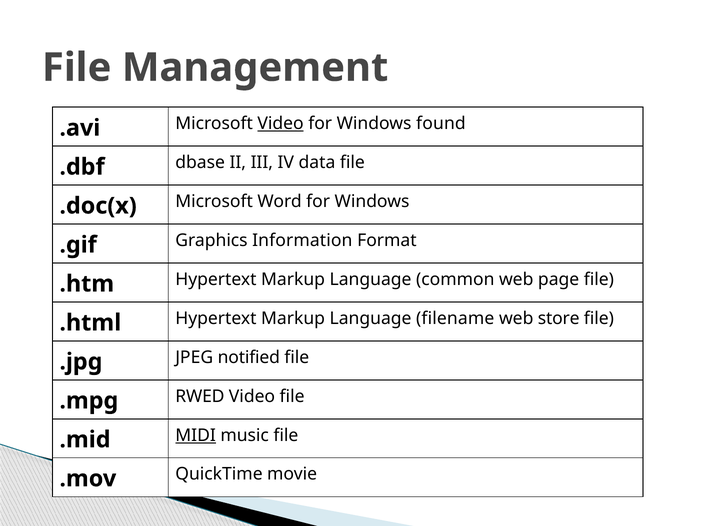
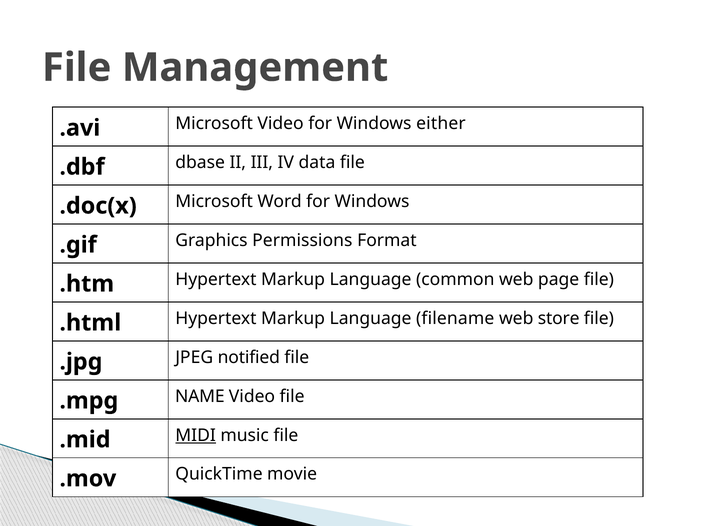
Video at (281, 124) underline: present -> none
found: found -> either
Information: Information -> Permissions
RWED: RWED -> NAME
